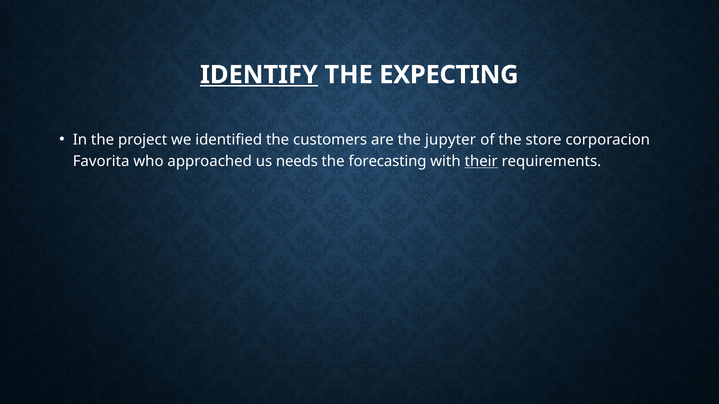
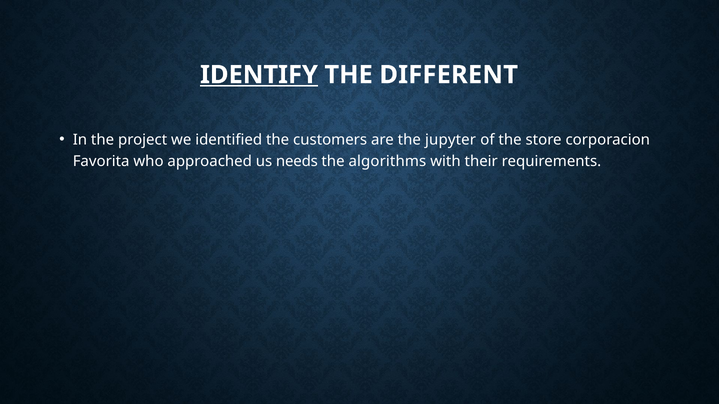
EXPECTING: EXPECTING -> DIFFERENT
forecasting: forecasting -> algorithms
their underline: present -> none
